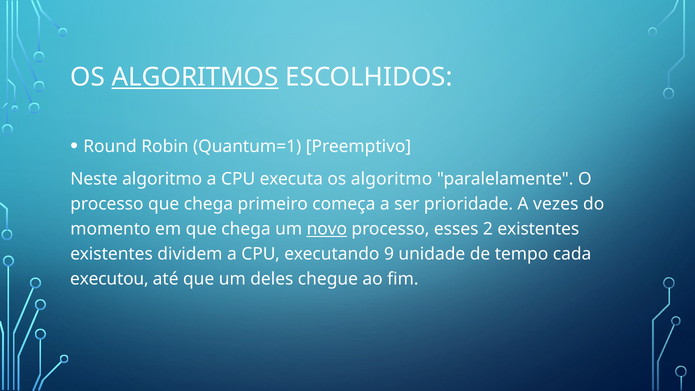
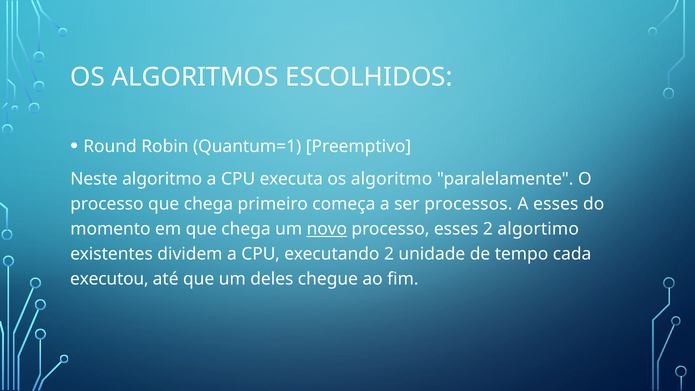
ALGORITMOS underline: present -> none
prioridade: prioridade -> processos
A vezes: vezes -> esses
2 existentes: existentes -> algortimo
executando 9: 9 -> 2
